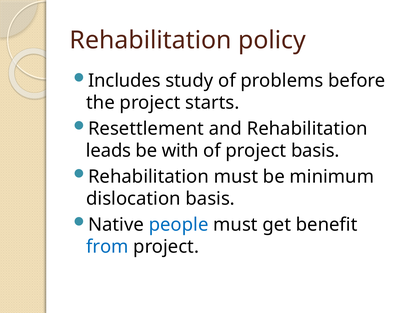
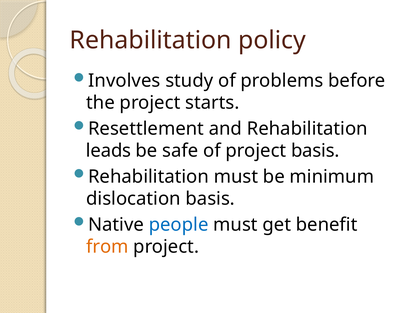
Includes: Includes -> Involves
with: with -> safe
from colour: blue -> orange
